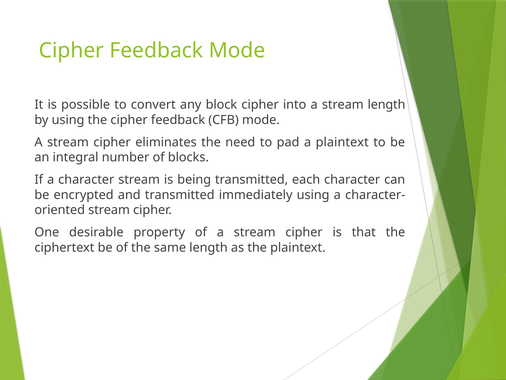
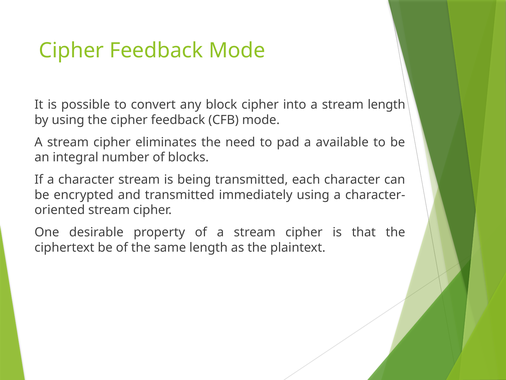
a plaintext: plaintext -> available
